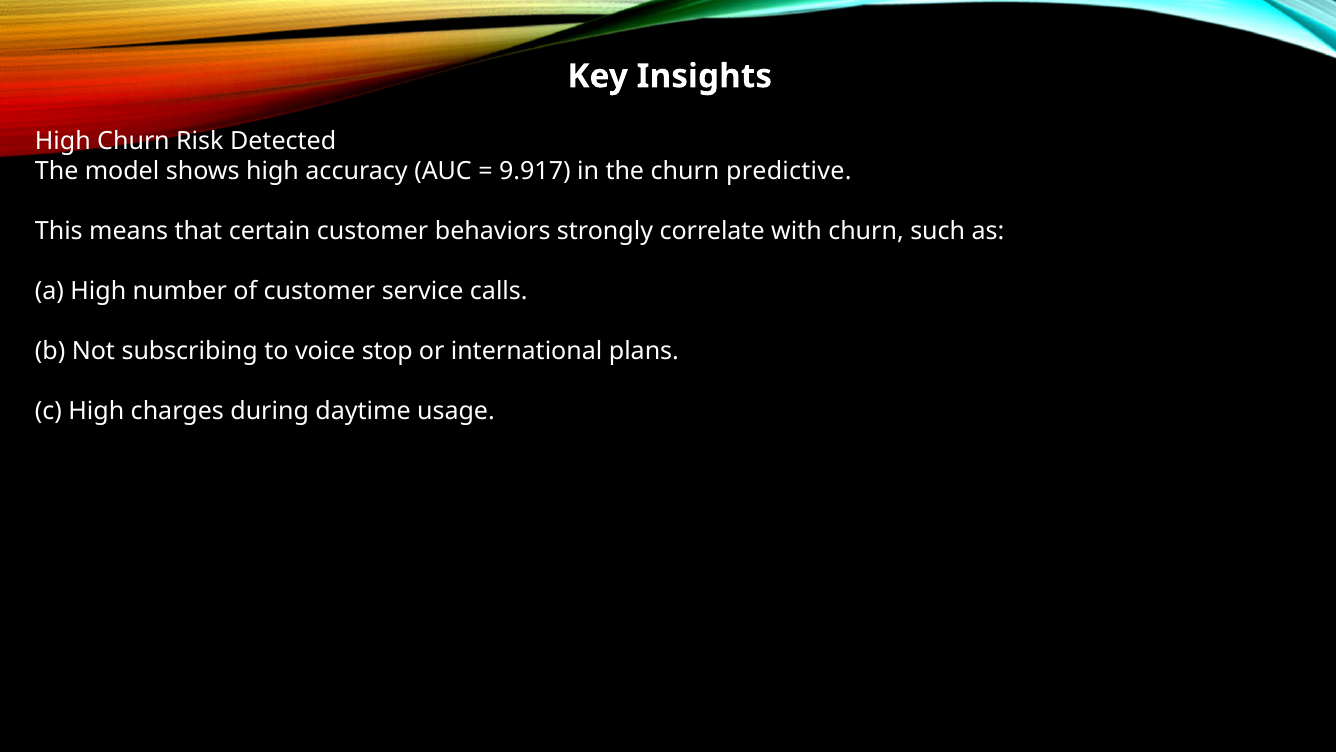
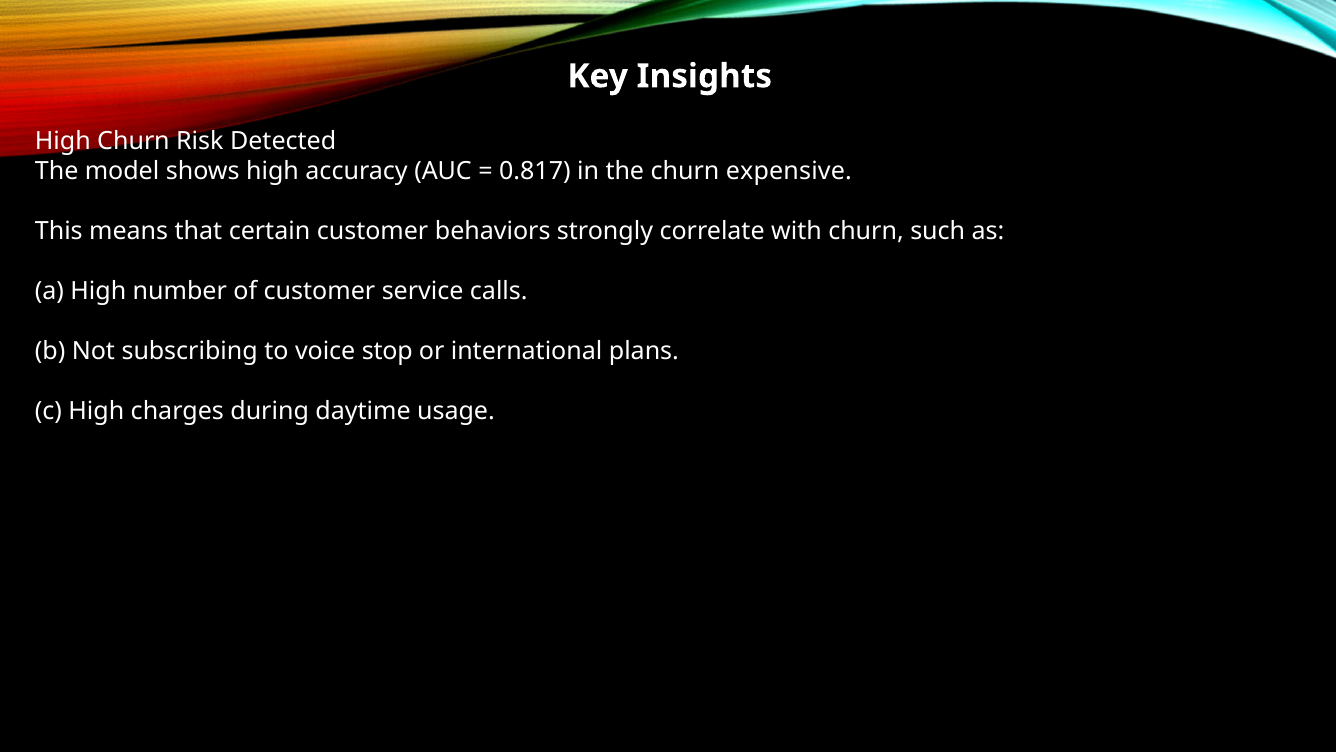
9.917: 9.917 -> 0.817
predictive: predictive -> expensive
